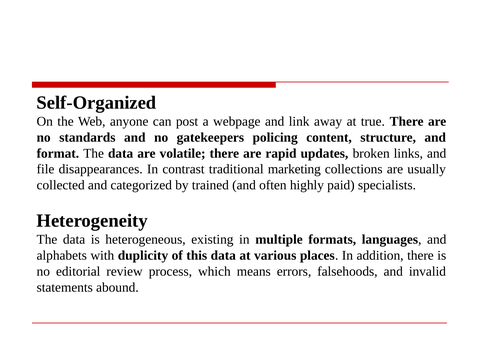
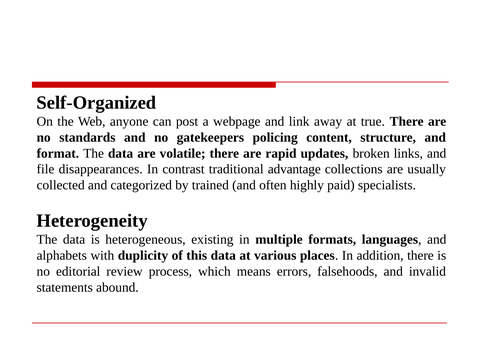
marketing: marketing -> advantage
